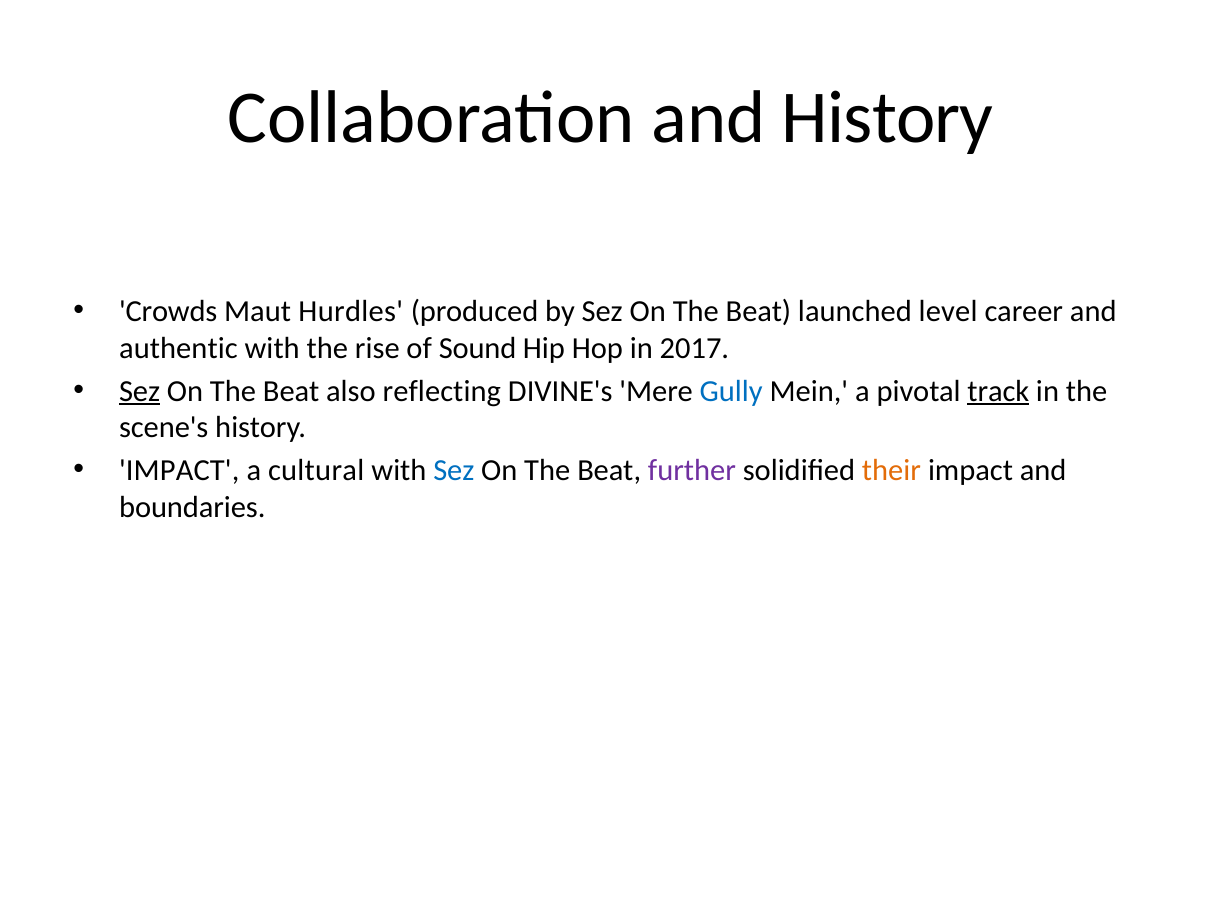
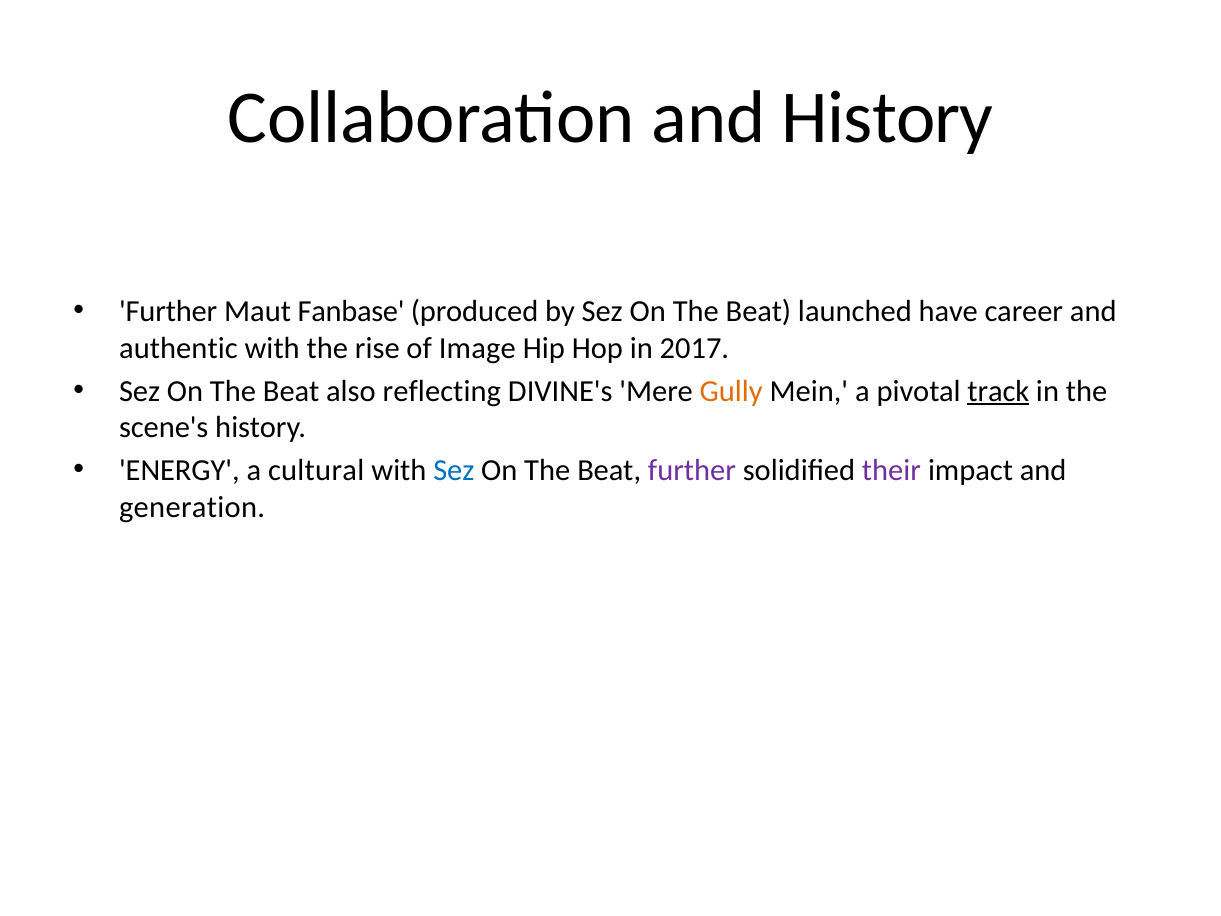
Crowds at (168, 311): Crowds -> Further
Hurdles: Hurdles -> Fanbase
level: level -> have
Sound: Sound -> Image
Sez at (140, 391) underline: present -> none
Gully colour: blue -> orange
IMPACT at (179, 470): IMPACT -> ENERGY
their colour: orange -> purple
boundaries: boundaries -> generation
